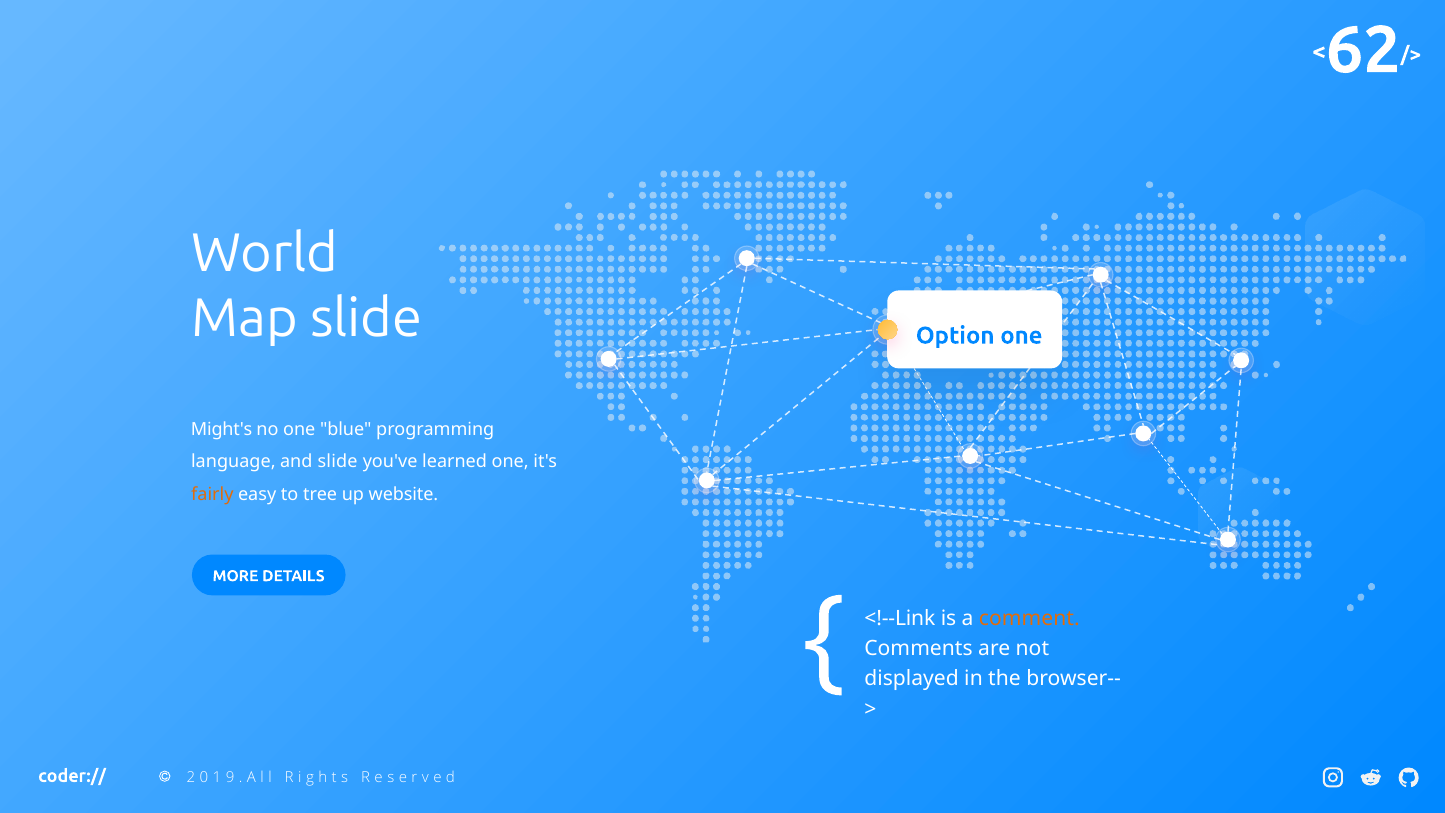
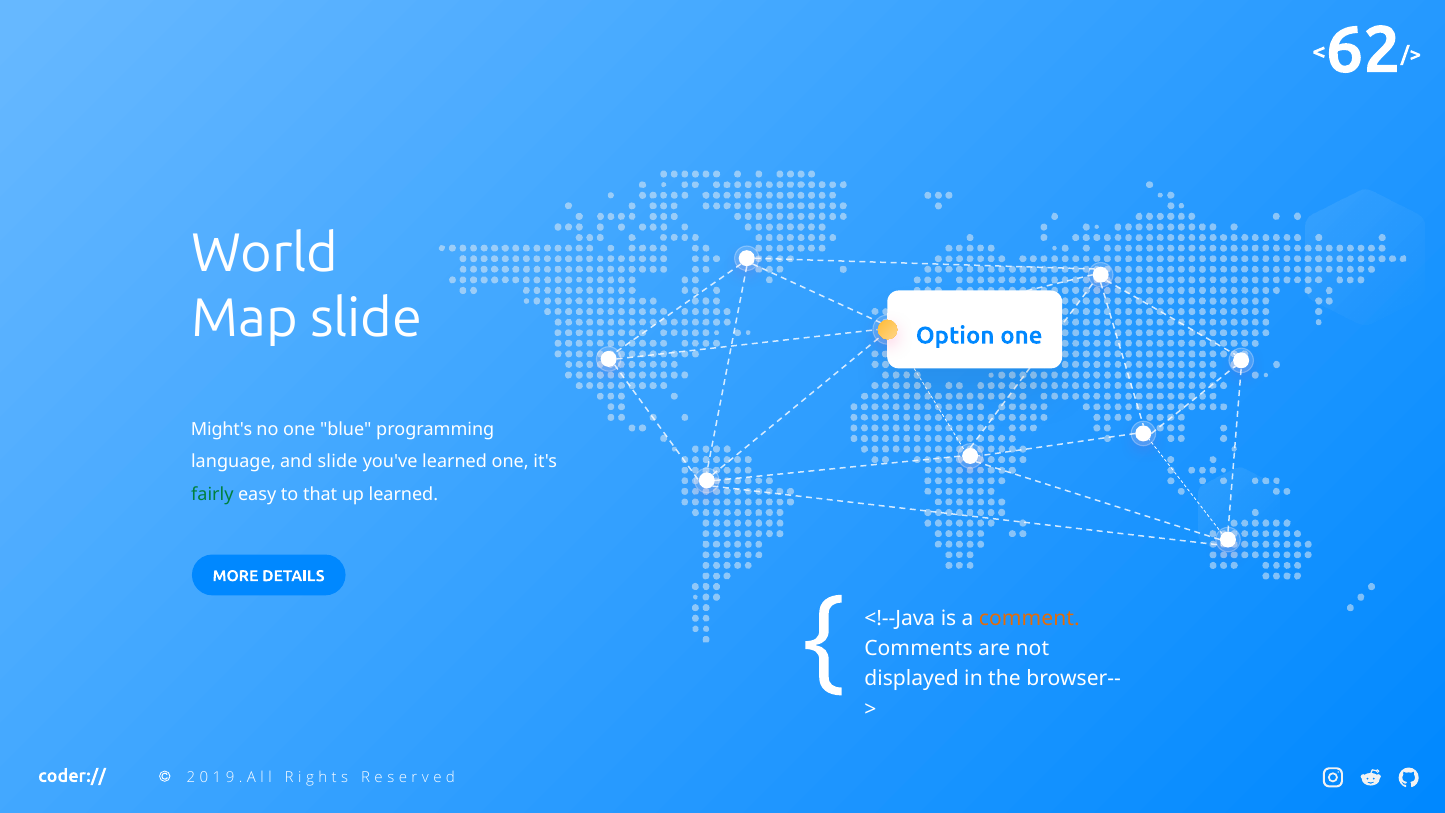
fairly colour: orange -> green
tree: tree -> that
up website: website -> learned
<!--Link: <!--Link -> <!--Java
